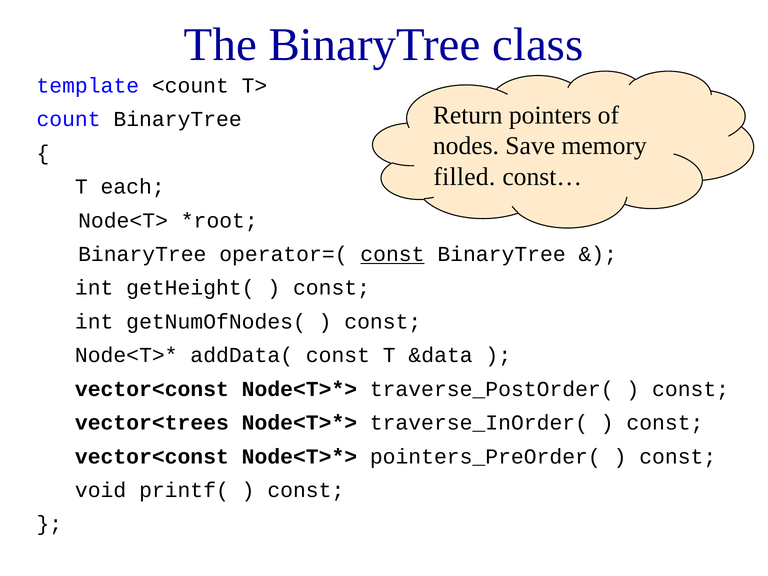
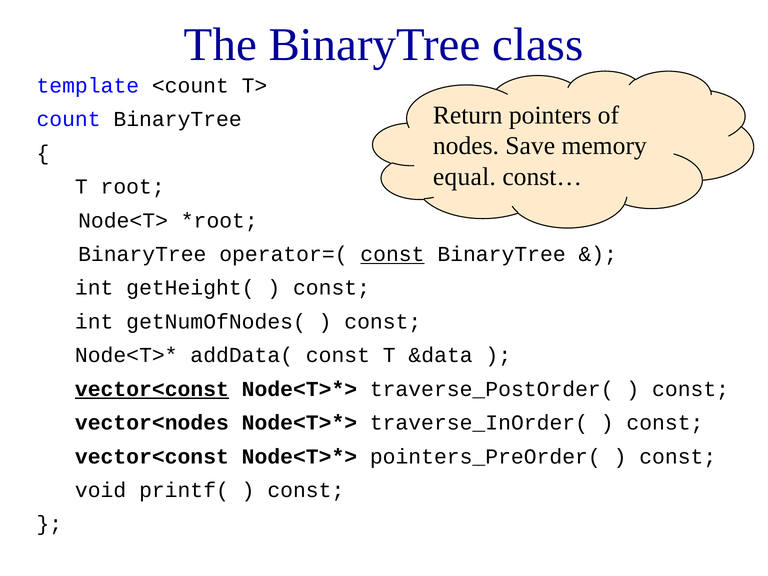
filled: filled -> equal
each: each -> root
vector<const at (152, 389) underline: none -> present
vector<trees: vector<trees -> vector<nodes
